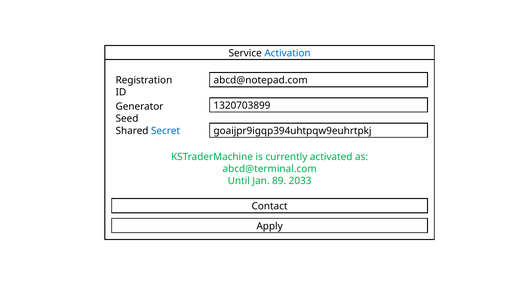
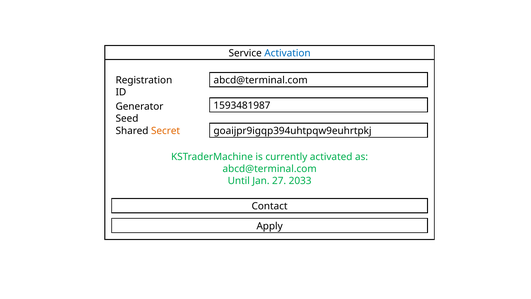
abcd@notepad.com at (261, 80): abcd@notepad.com -> abcd@terminal.com
1320703899: 1320703899 -> 1593481987
Secret colour: blue -> orange
89: 89 -> 27
